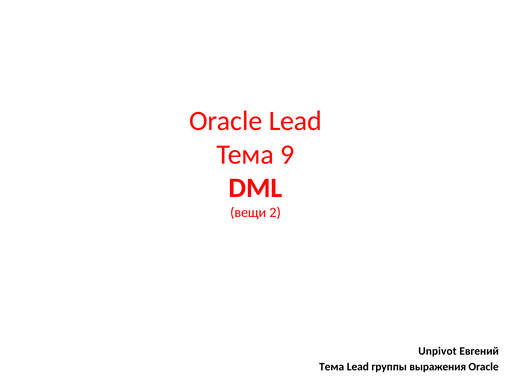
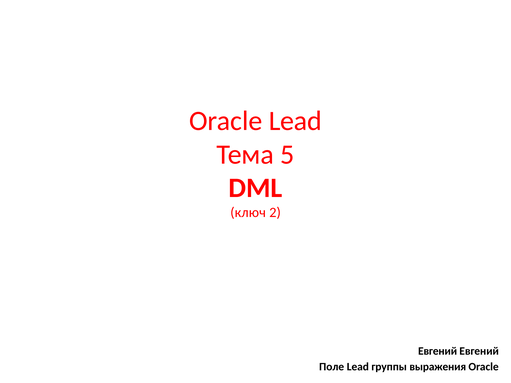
9: 9 -> 5
вещи: вещи -> ключ
Unpivot at (437, 351): Unpivot -> Евгений
Тема at (332, 367): Тема -> Поле
